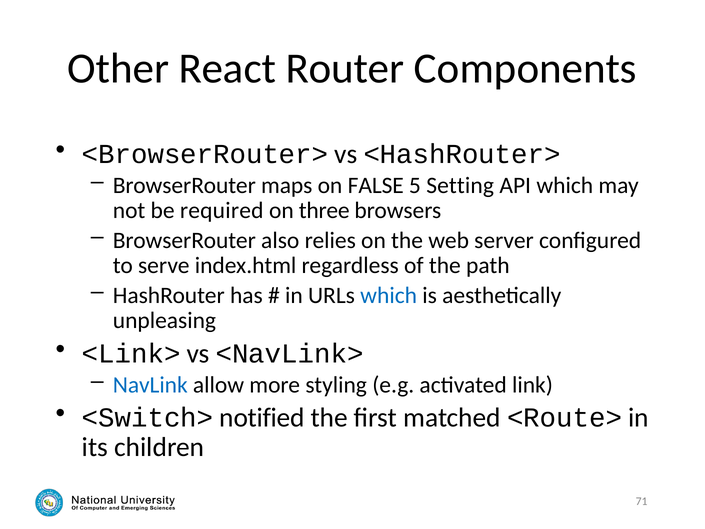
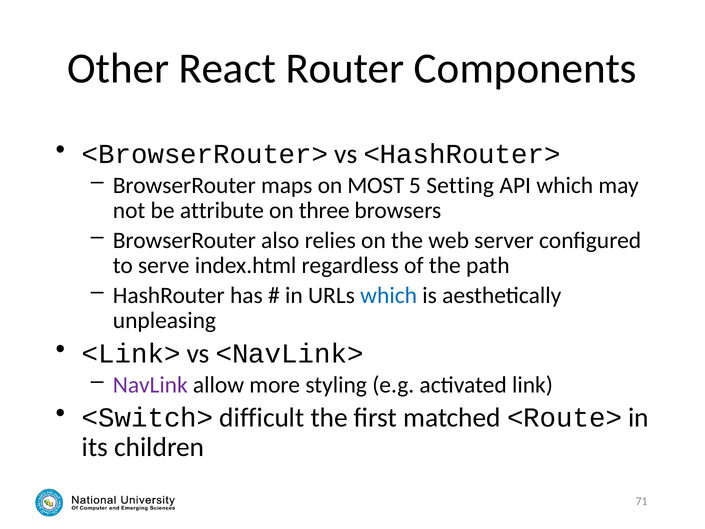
FALSE: FALSE -> MOST
required: required -> attribute
NavLink colour: blue -> purple
notified: notified -> difficult
